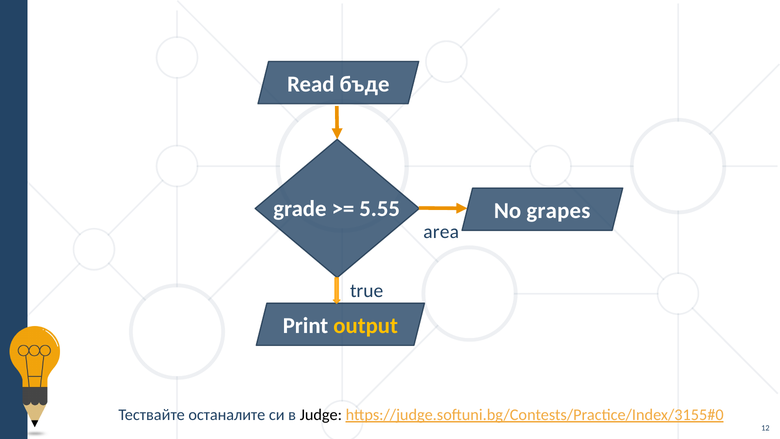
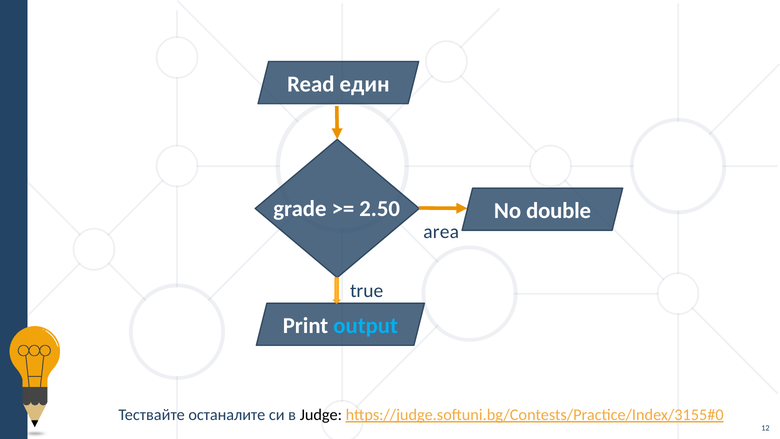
бъде: бъде -> един
5.55: 5.55 -> 2.50
grapes: grapes -> double
output colour: yellow -> light blue
